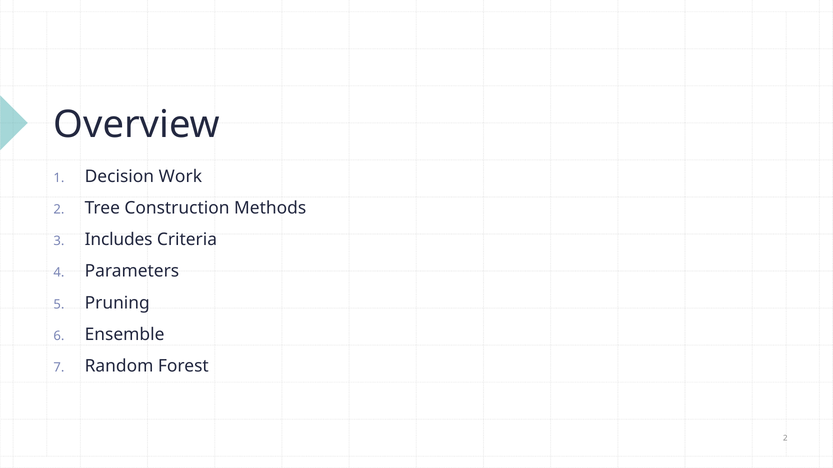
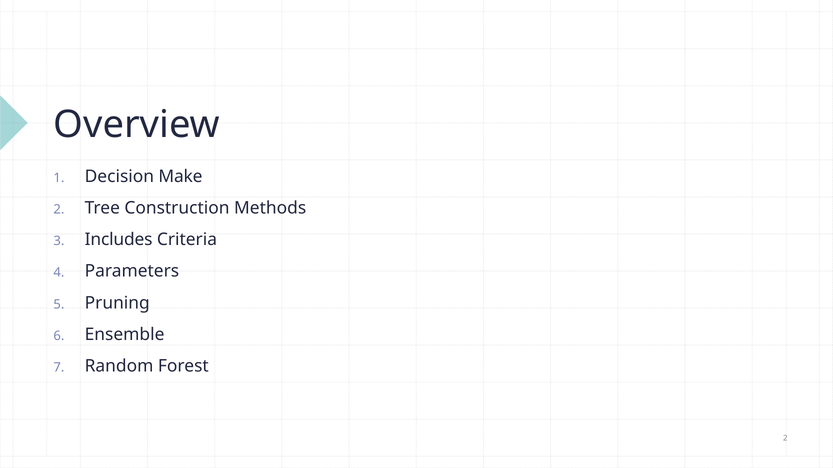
Work: Work -> Make
